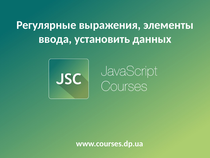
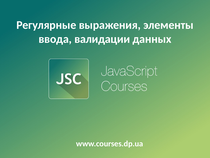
установить: установить -> валидации
